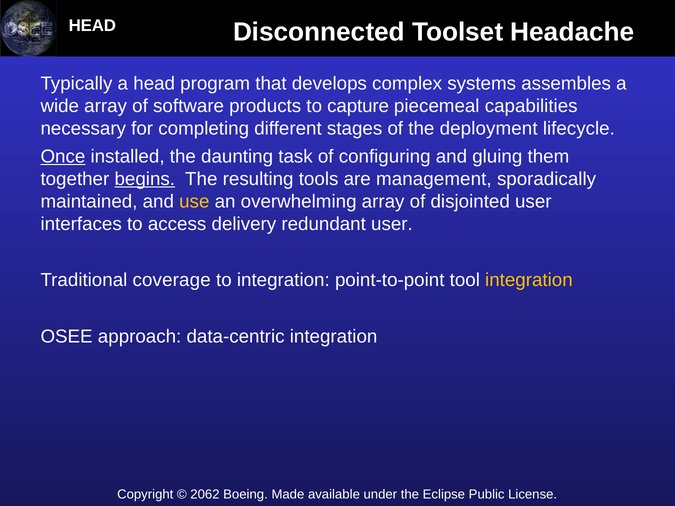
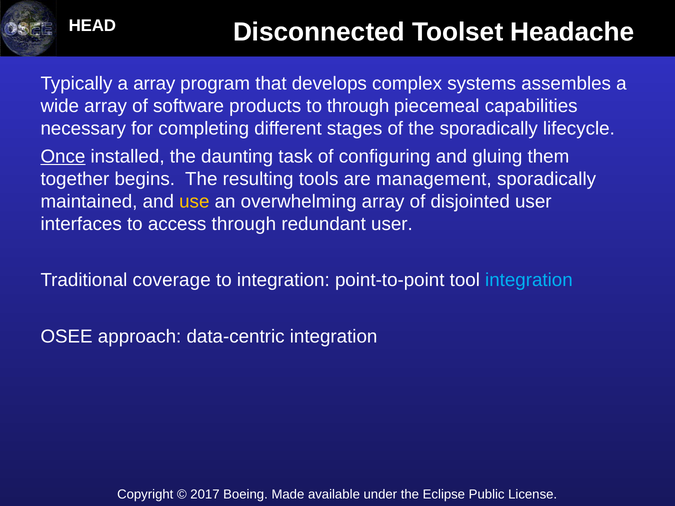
a head: head -> array
to capture: capture -> through
the deployment: deployment -> sporadically
begins underline: present -> none
access delivery: delivery -> through
integration at (529, 280) colour: yellow -> light blue
2062: 2062 -> 2017
